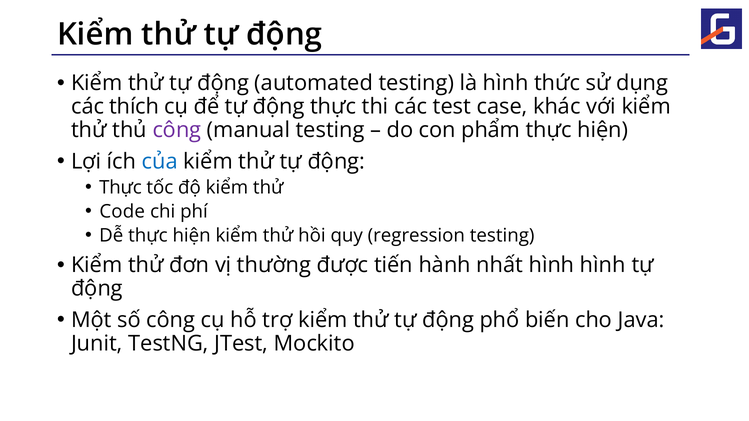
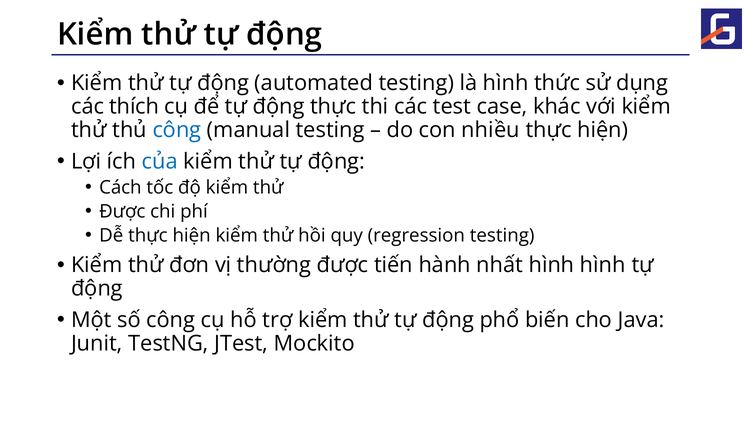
công at (177, 130) colour: purple -> blue
phẩm: phẩm -> nhiều
Thực at (120, 188): Thực -> Cách
Code at (122, 212): Code -> Được
